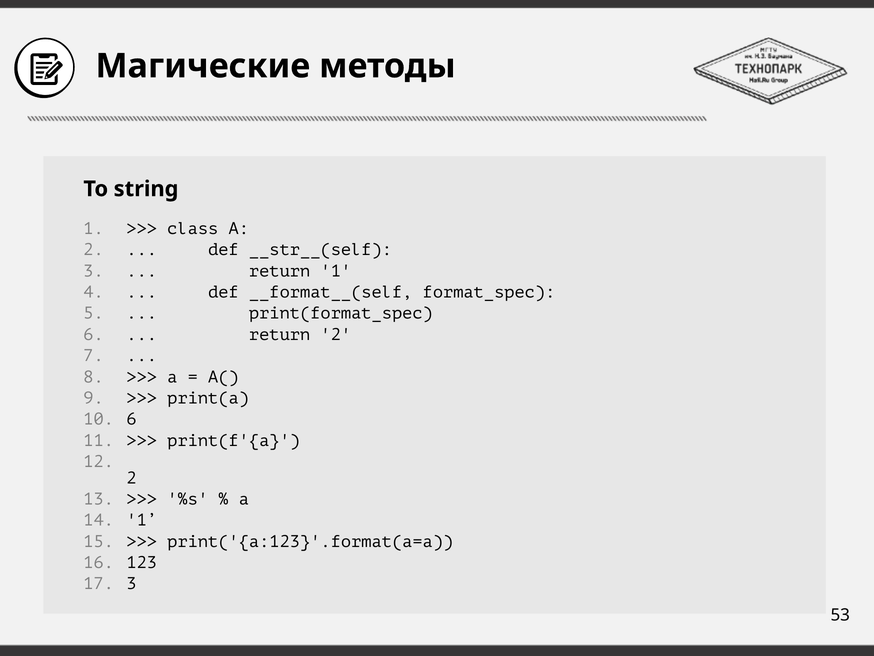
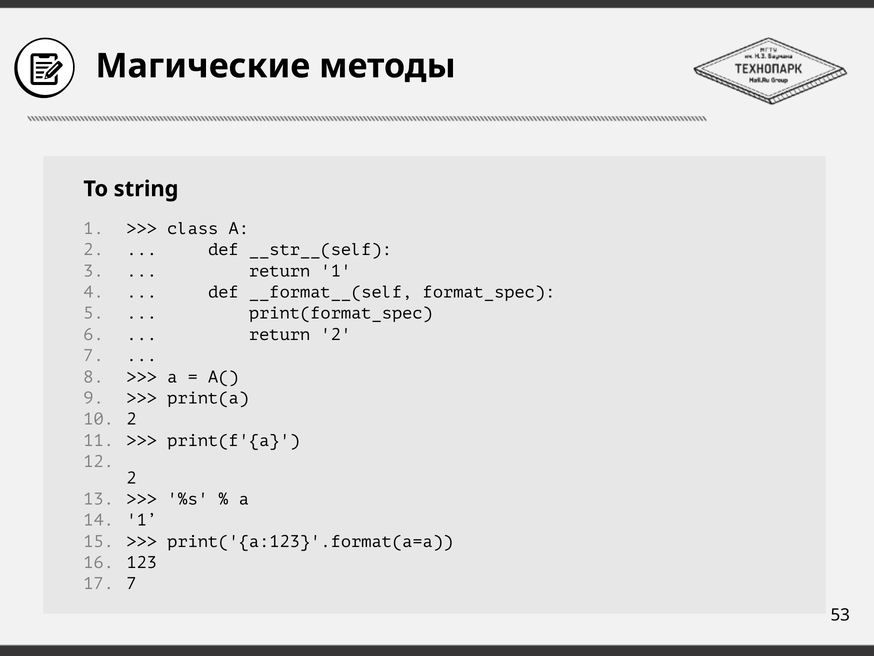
6 at (132, 419): 6 -> 2
3 at (132, 583): 3 -> 7
